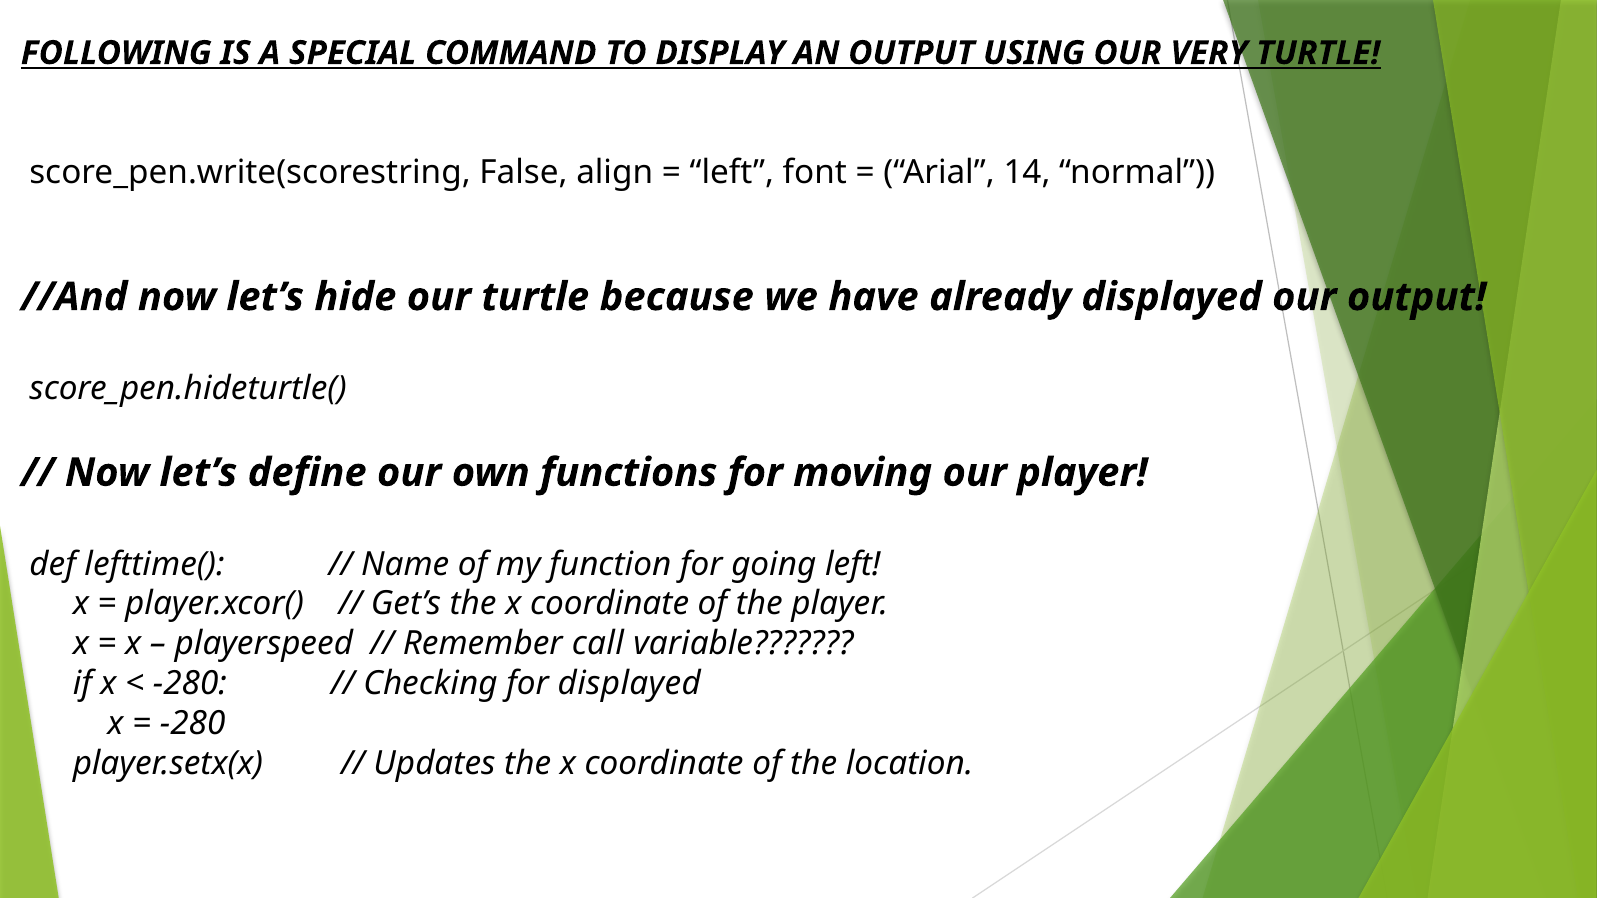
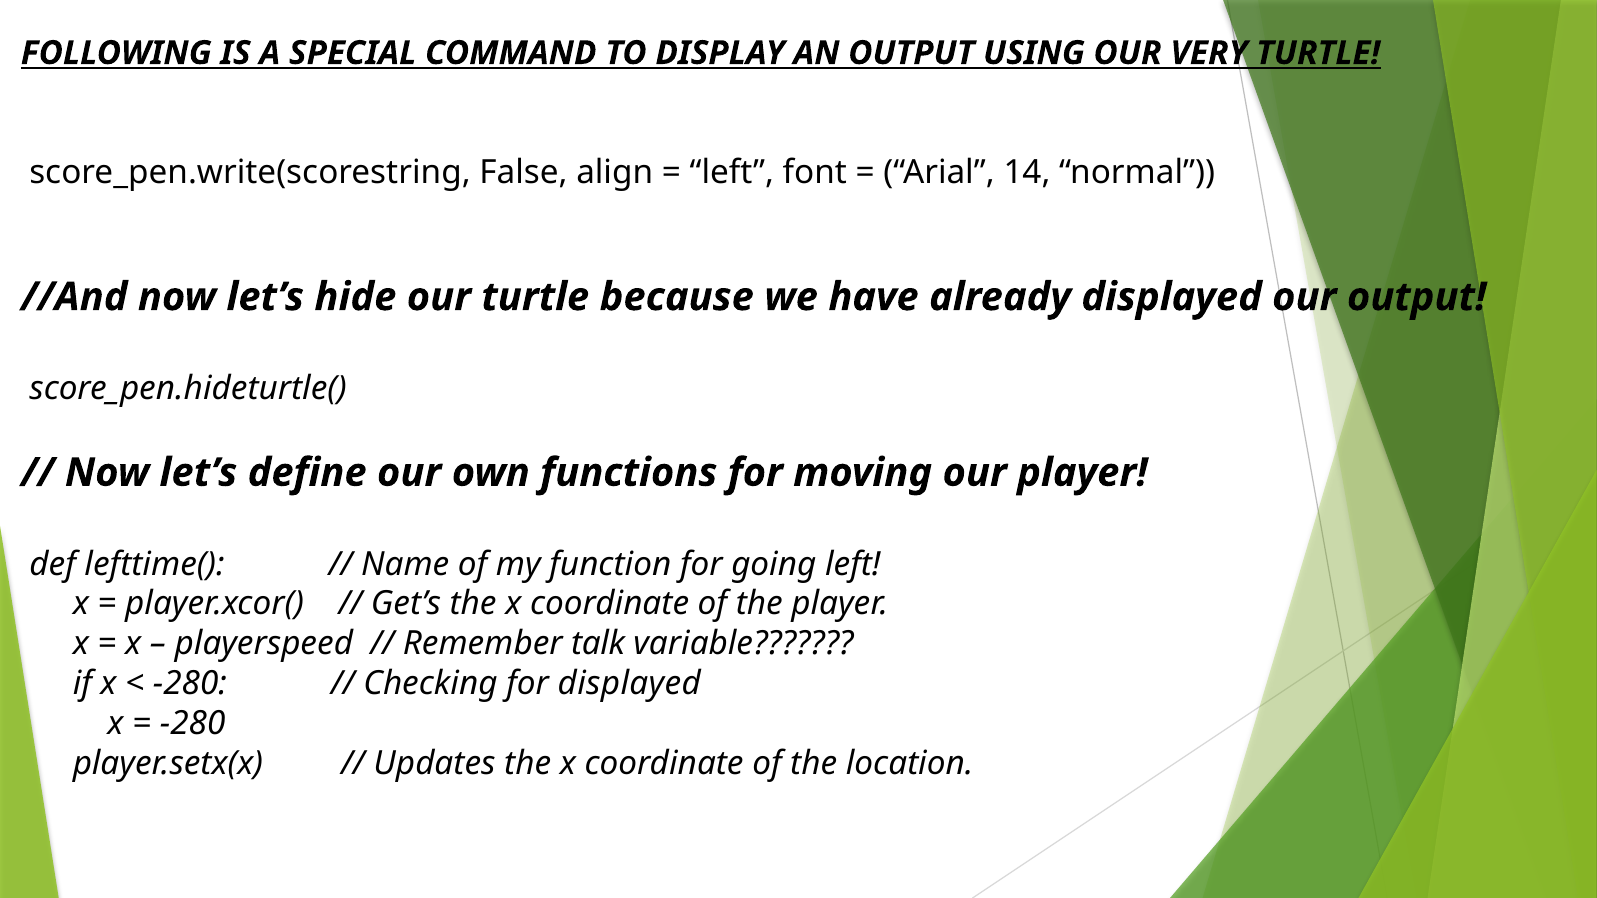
call: call -> talk
